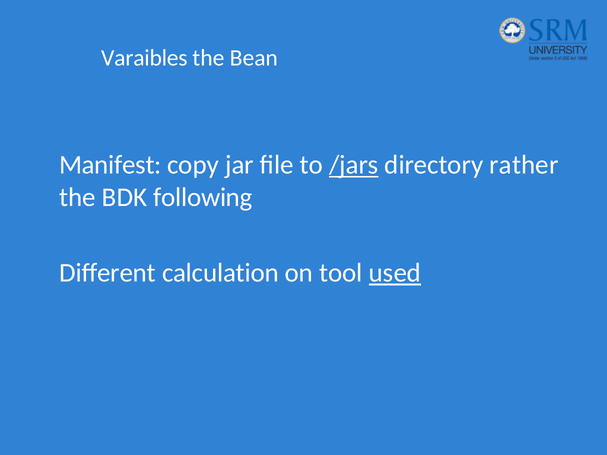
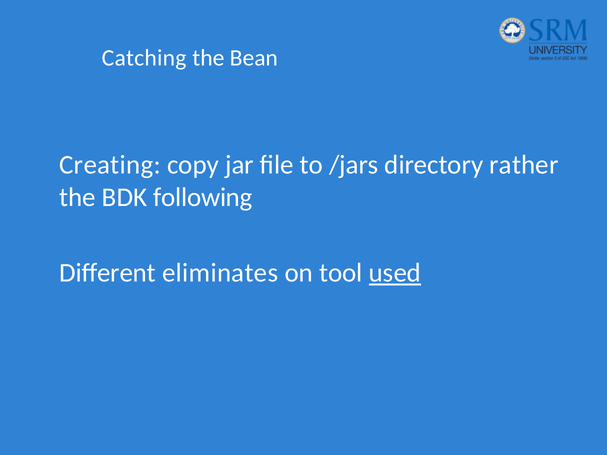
Varaibles: Varaibles -> Catching
Manifest: Manifest -> Creating
/jars underline: present -> none
calculation: calculation -> eliminates
